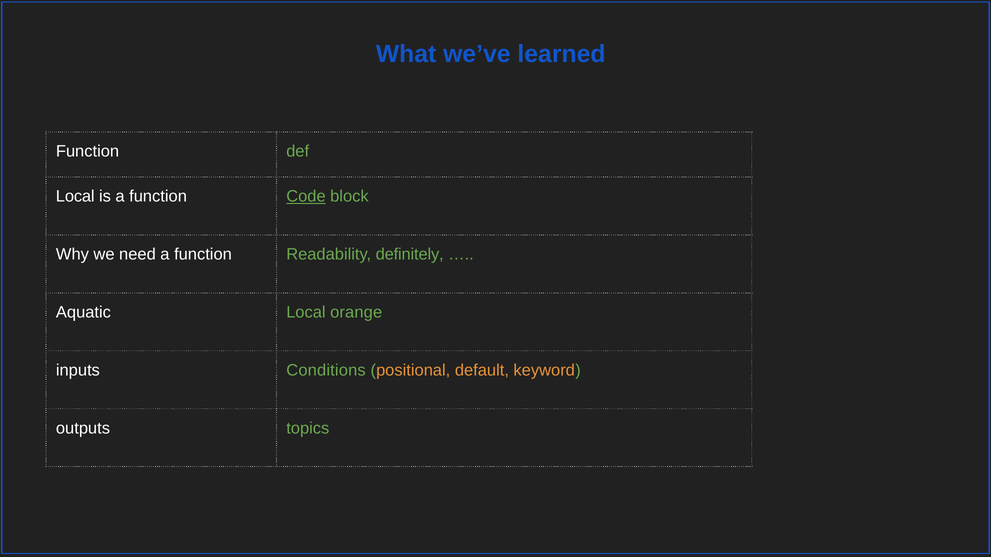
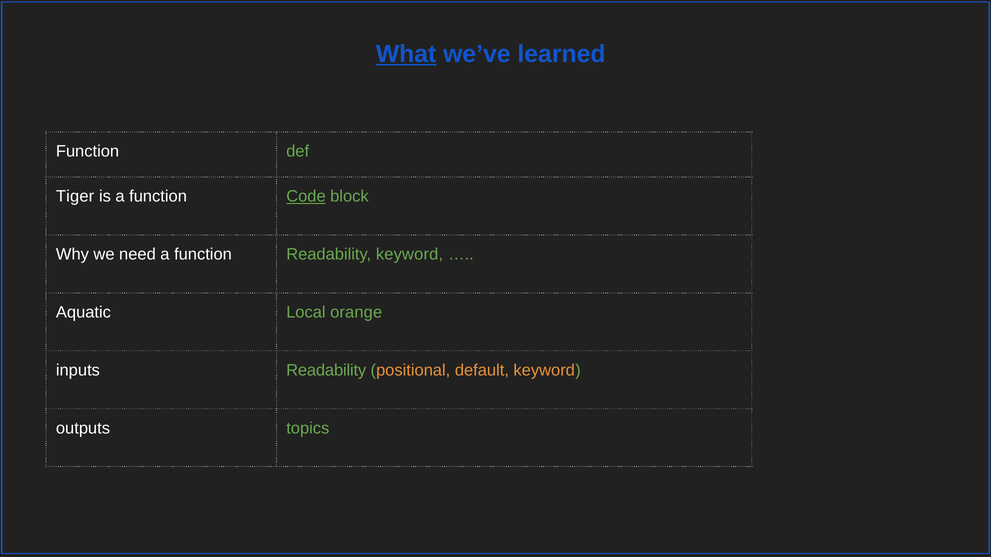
What underline: none -> present
Local at (75, 197): Local -> Tiger
Readability definitely: definitely -> keyword
inputs Conditions: Conditions -> Readability
